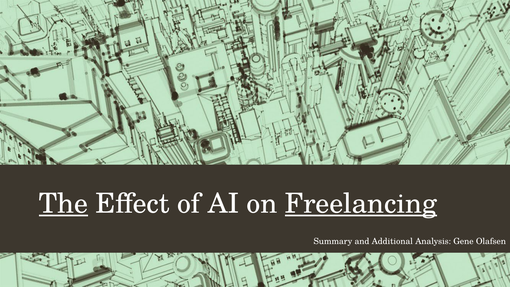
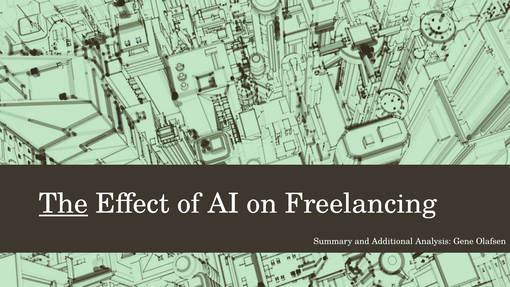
Freelancing underline: present -> none
